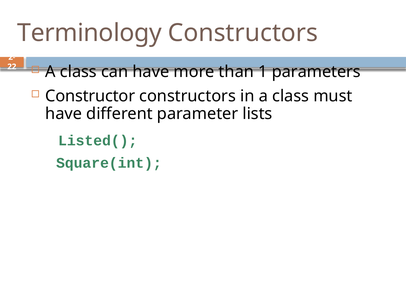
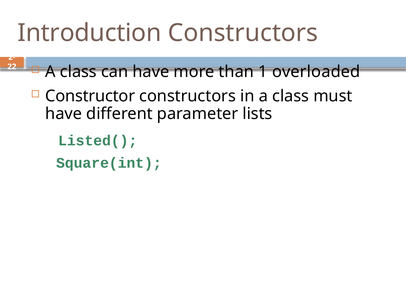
Terminology: Terminology -> Introduction
parameters: parameters -> overloaded
